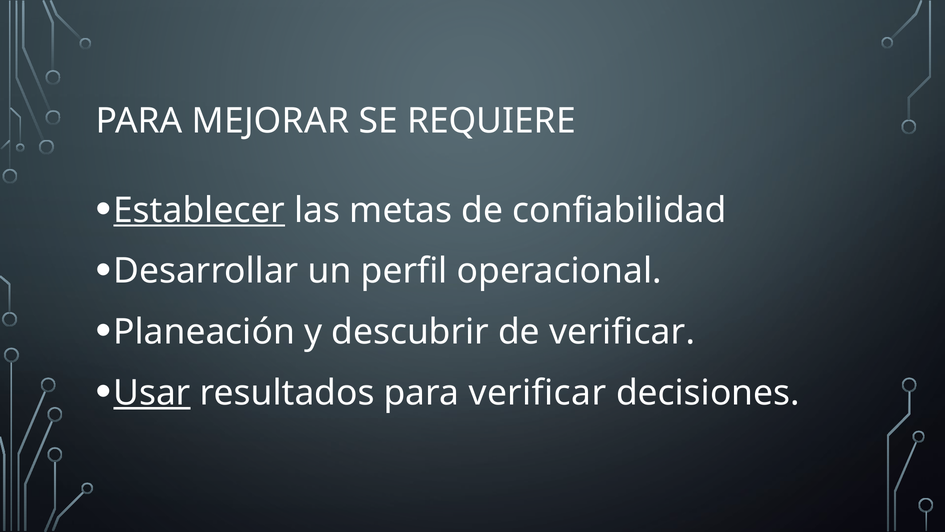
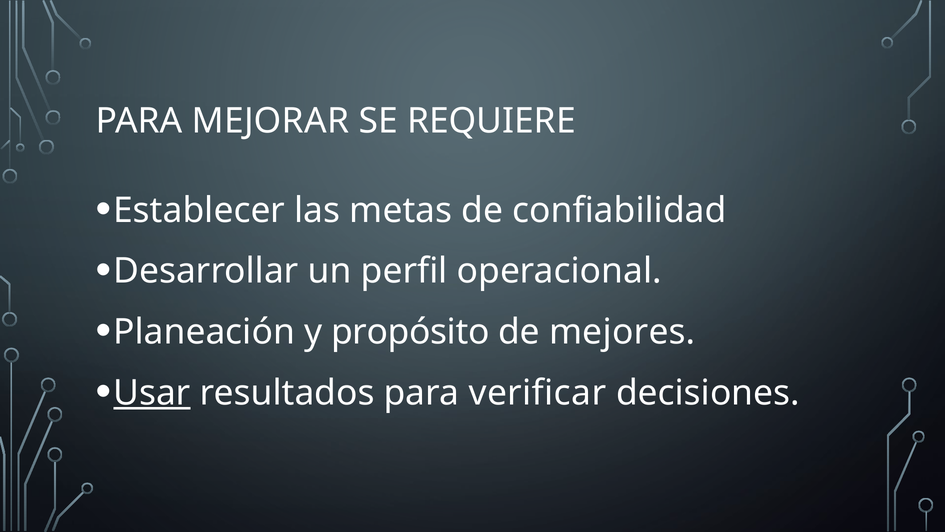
Establecer underline: present -> none
descubrir: descubrir -> propósito
de verificar: verificar -> mejores
